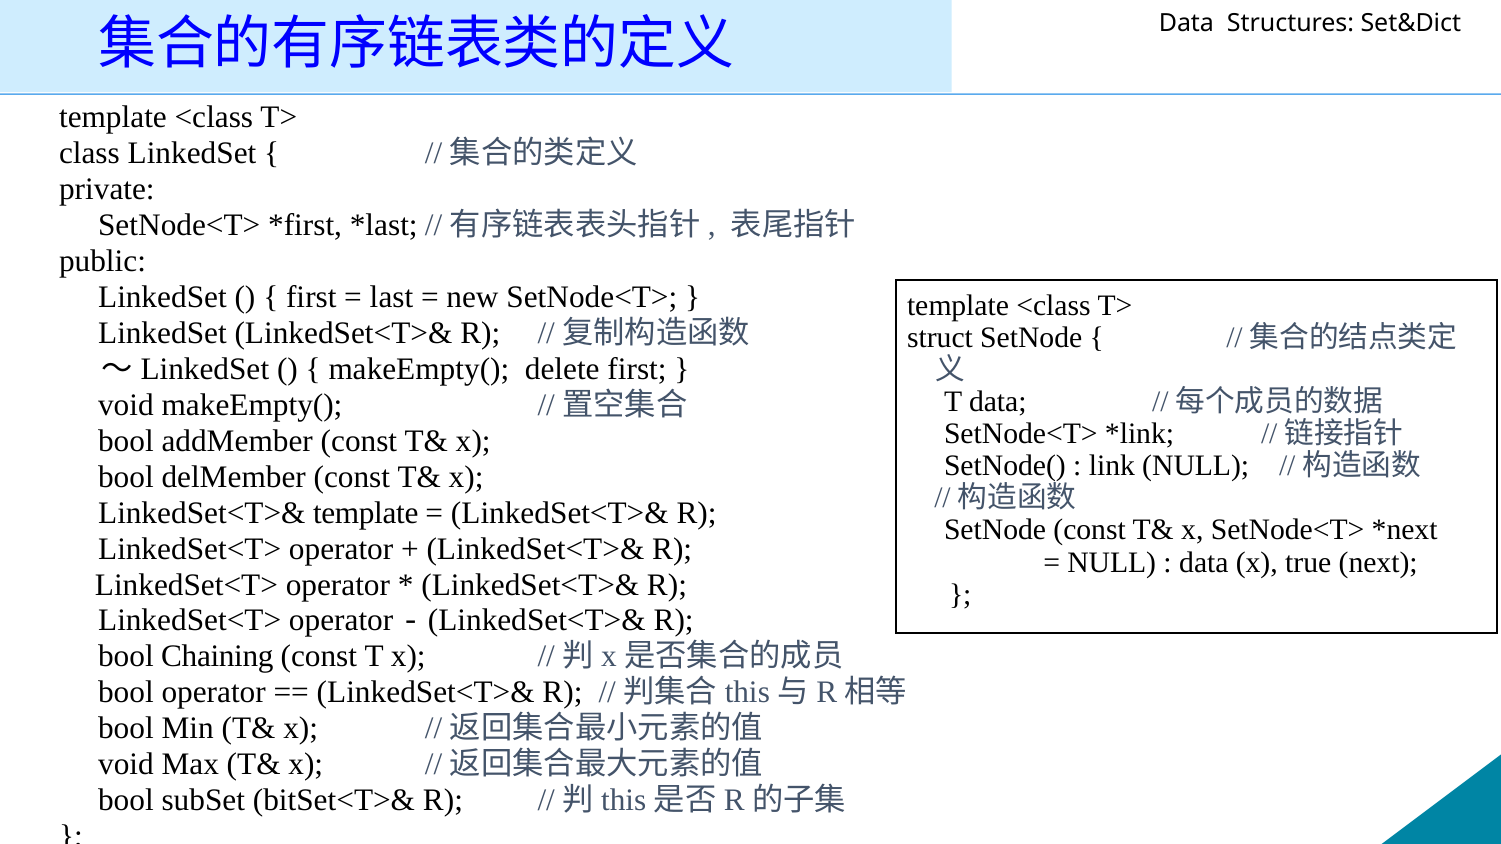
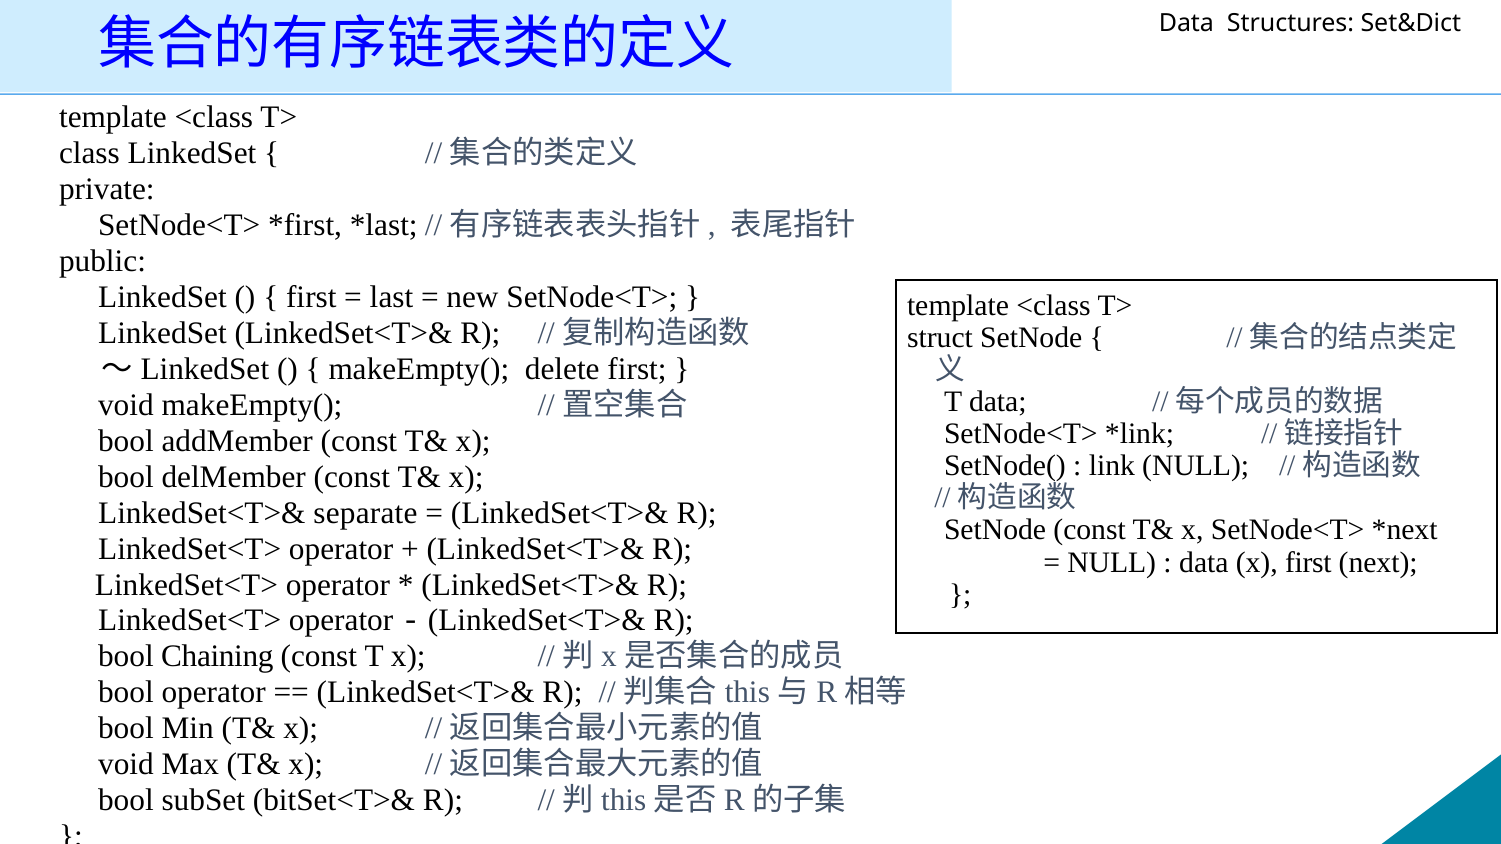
LinkedSet<T>& template: template -> separate
x true: true -> first
